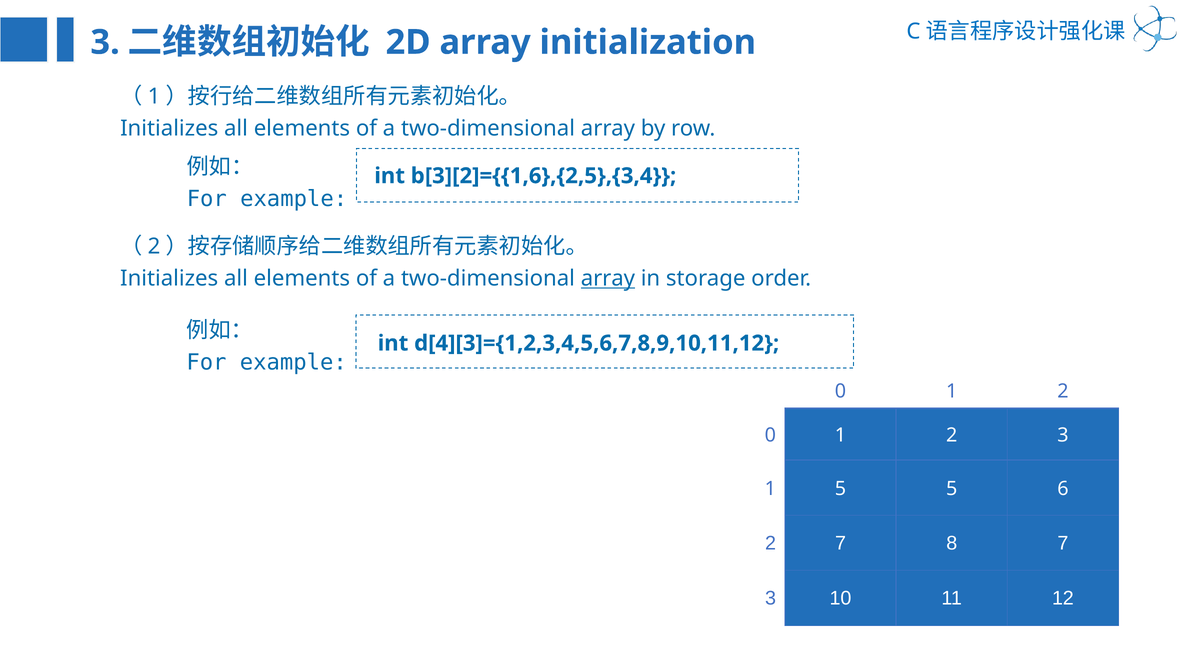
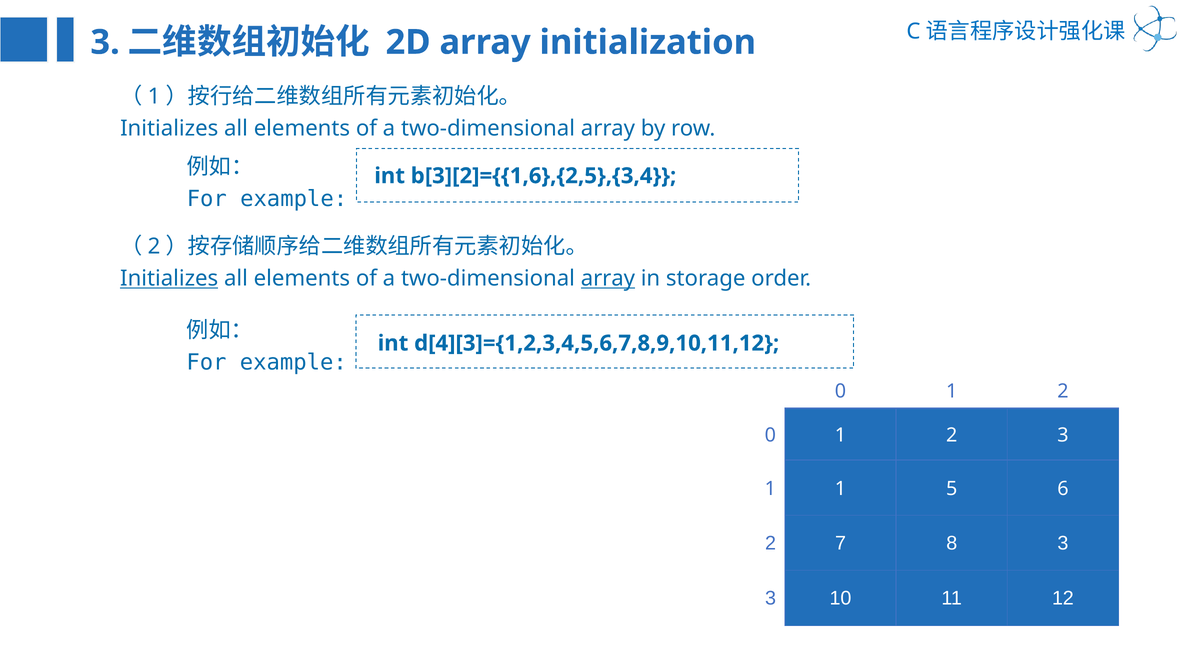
Initializes at (169, 279) underline: none -> present
1 5: 5 -> 1
8 7: 7 -> 3
